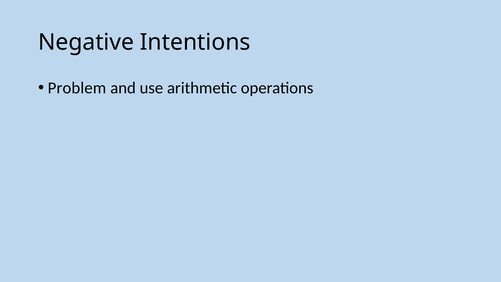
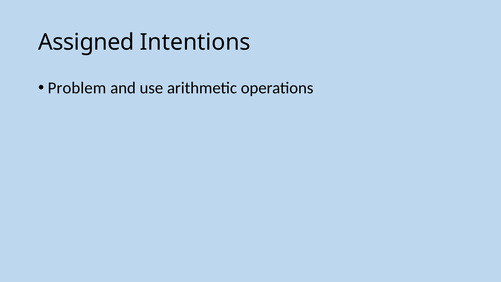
Negative: Negative -> Assigned
